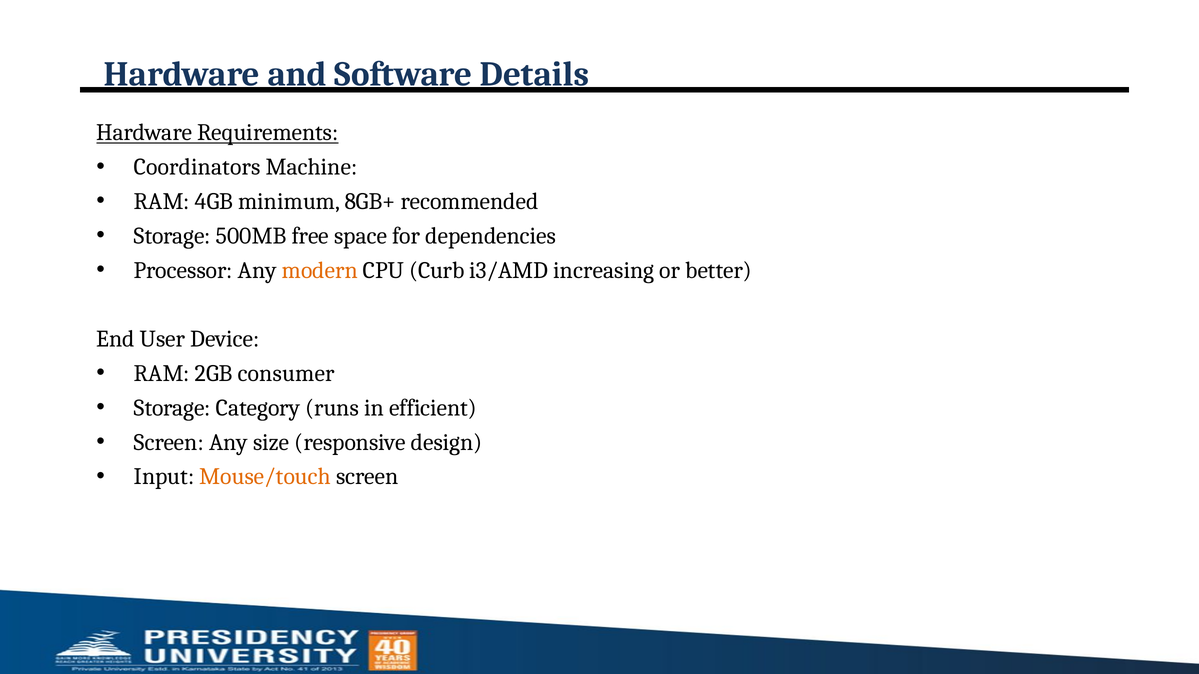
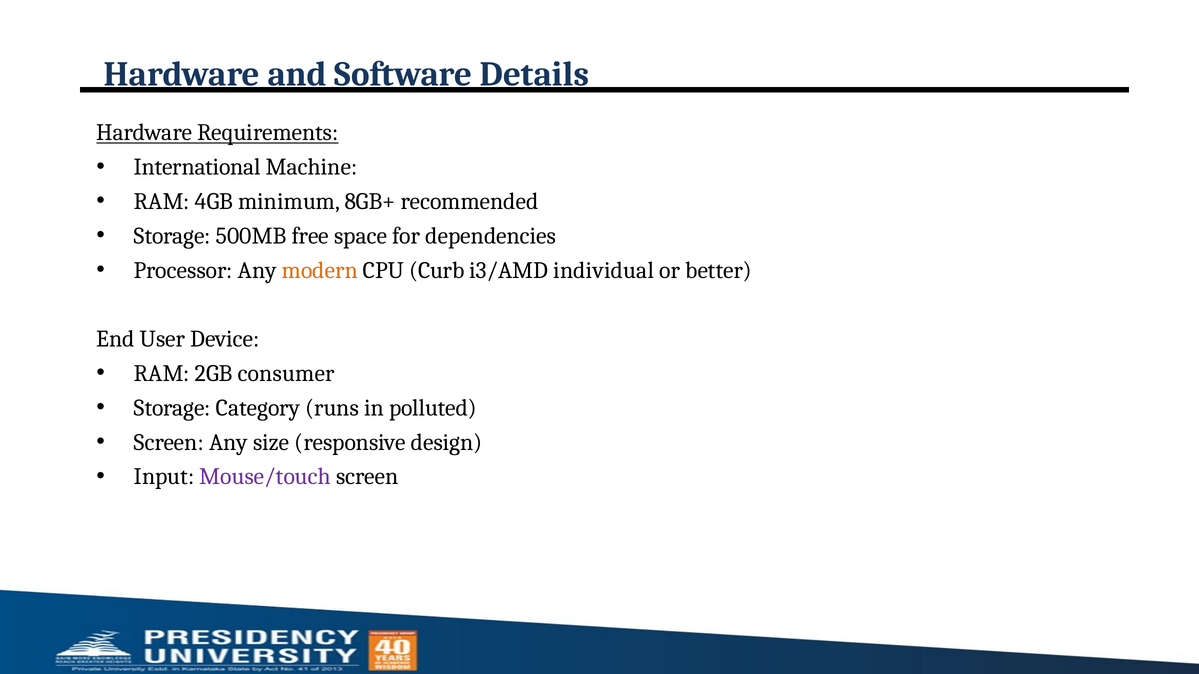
Coordinators: Coordinators -> International
increasing: increasing -> individual
efficient: efficient -> polluted
Mouse/touch colour: orange -> purple
